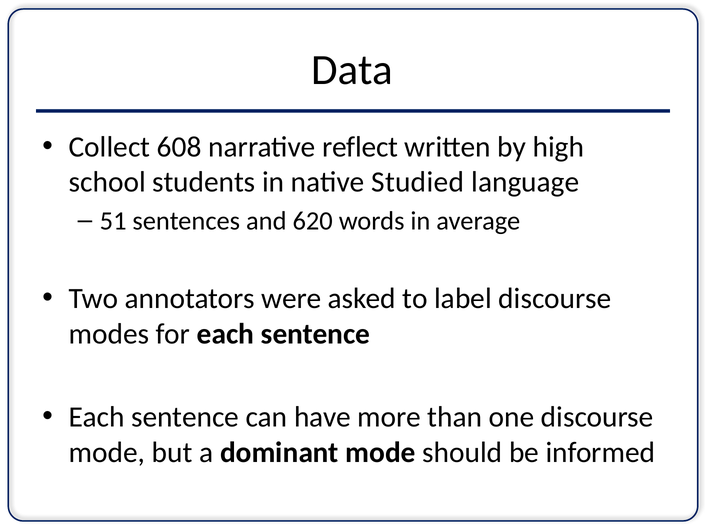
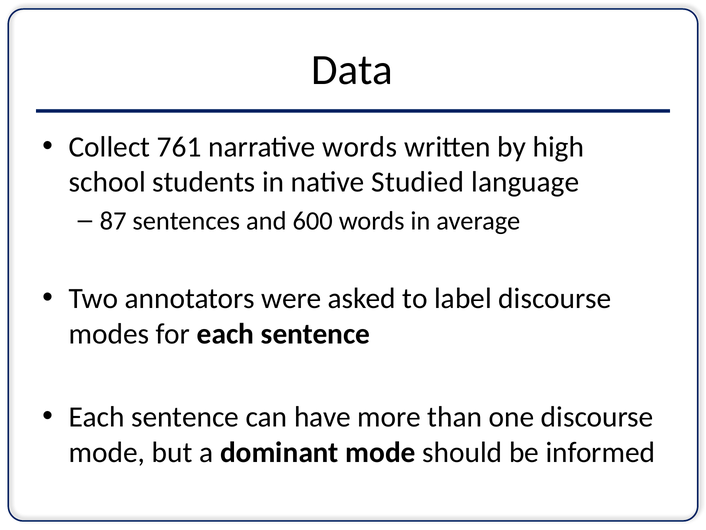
608: 608 -> 761
narrative reflect: reflect -> words
51: 51 -> 87
620: 620 -> 600
